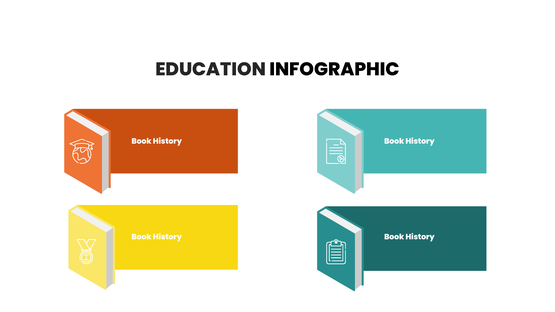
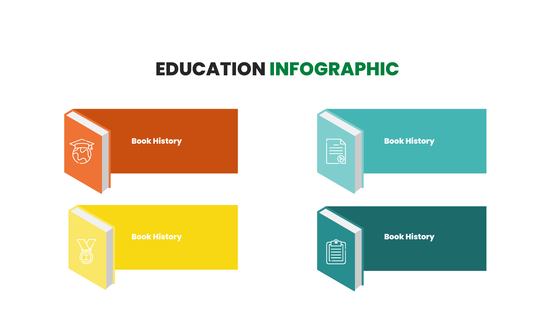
INFOGRAPHIC colour: black -> green
